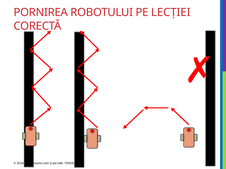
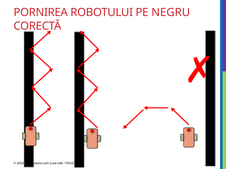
LECȚIEI: LECȚIEI -> NEGRU
